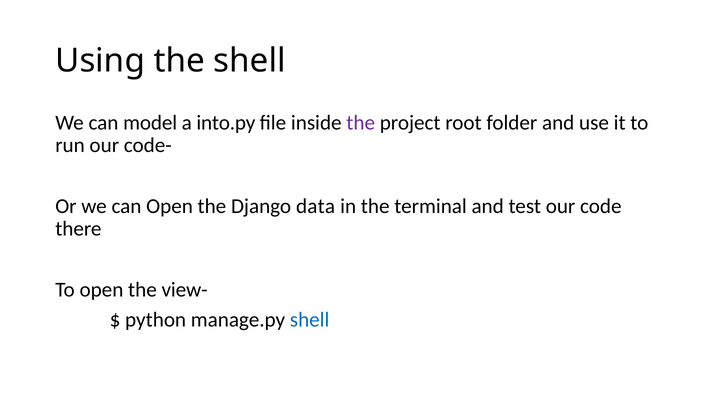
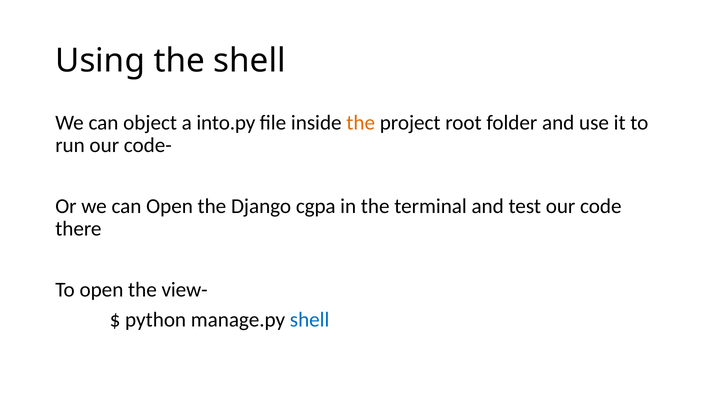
model: model -> object
the at (361, 123) colour: purple -> orange
data: data -> cgpa
